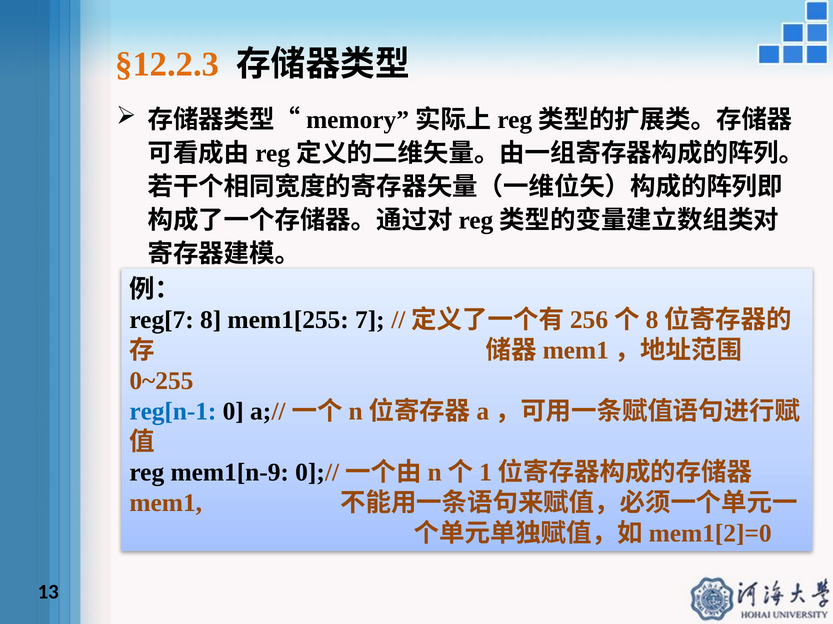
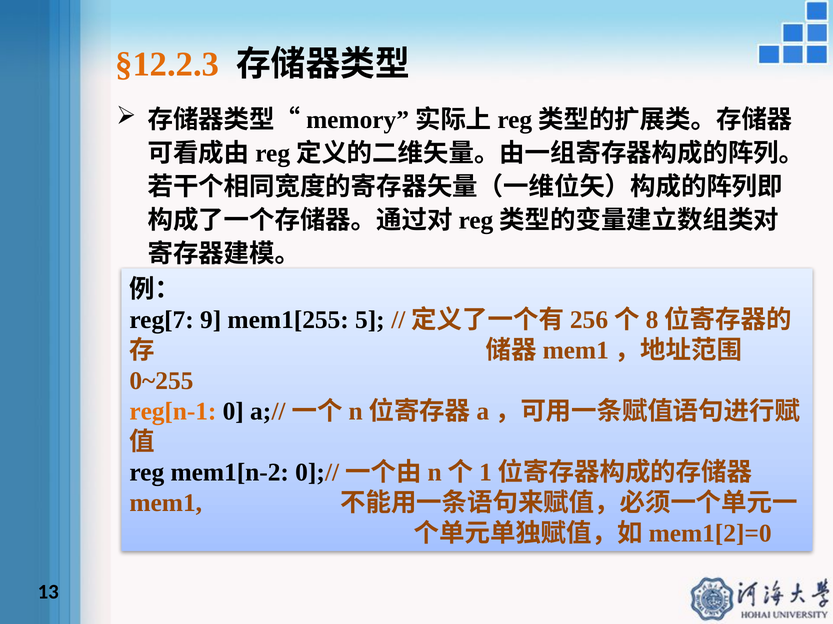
8: 8 -> 9
7: 7 -> 5
reg[n-1 colour: blue -> orange
mem1[n-9: mem1[n-9 -> mem1[n-2
